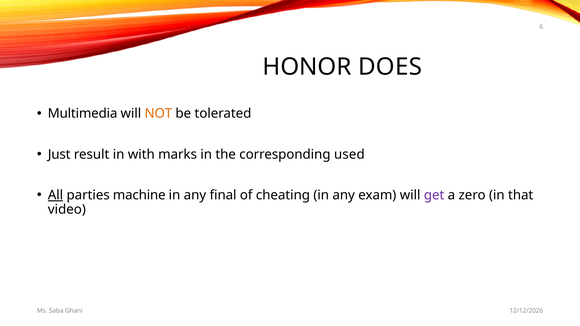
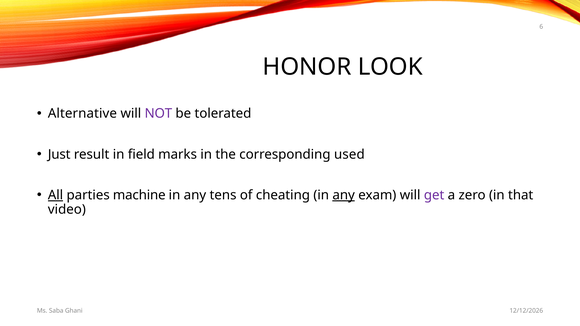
DOES: DOES -> LOOK
Multimedia: Multimedia -> Alternative
NOT colour: orange -> purple
with: with -> field
final: final -> tens
any at (344, 195) underline: none -> present
